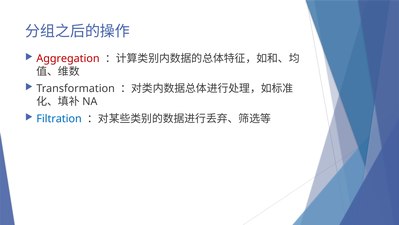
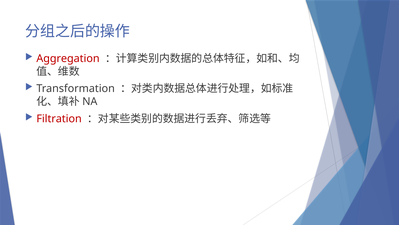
Filtration colour: blue -> red
